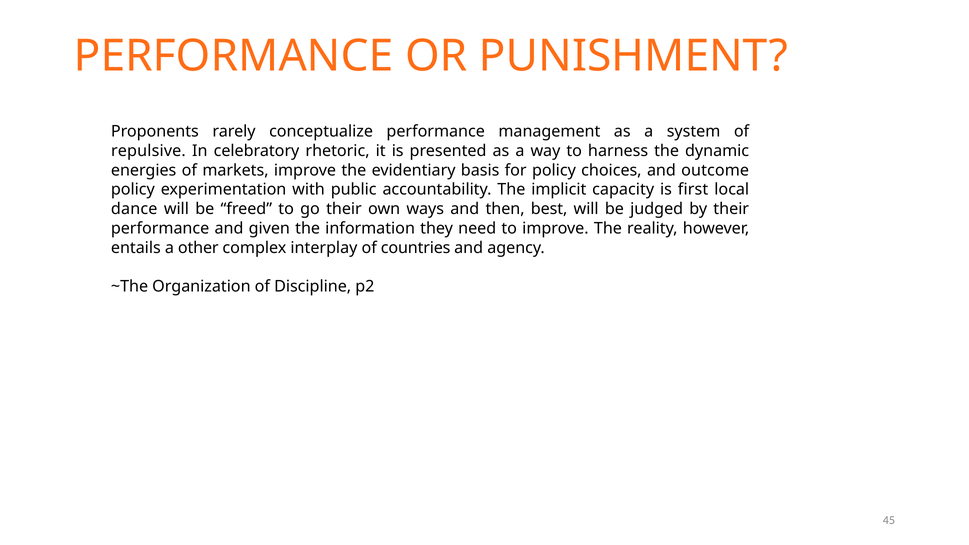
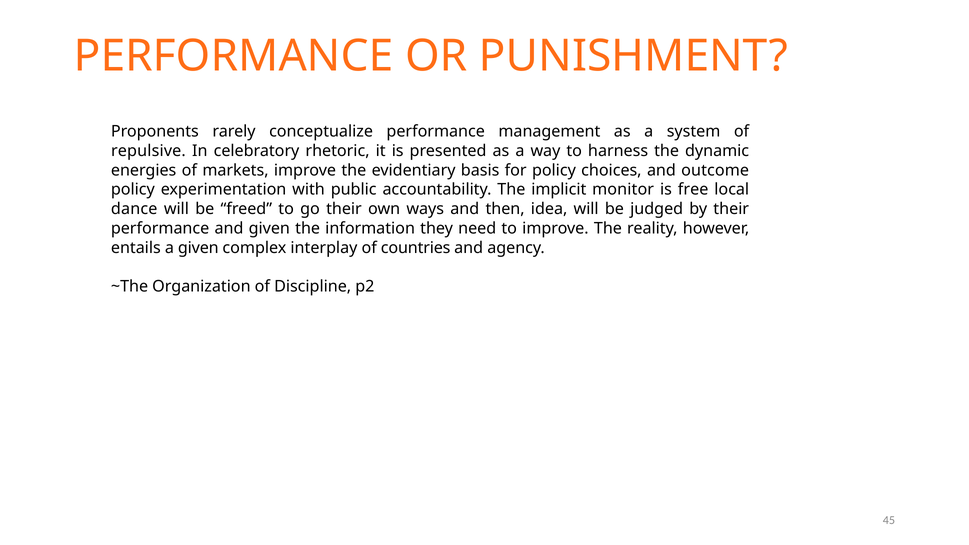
capacity: capacity -> monitor
first: first -> free
best: best -> idea
a other: other -> given
